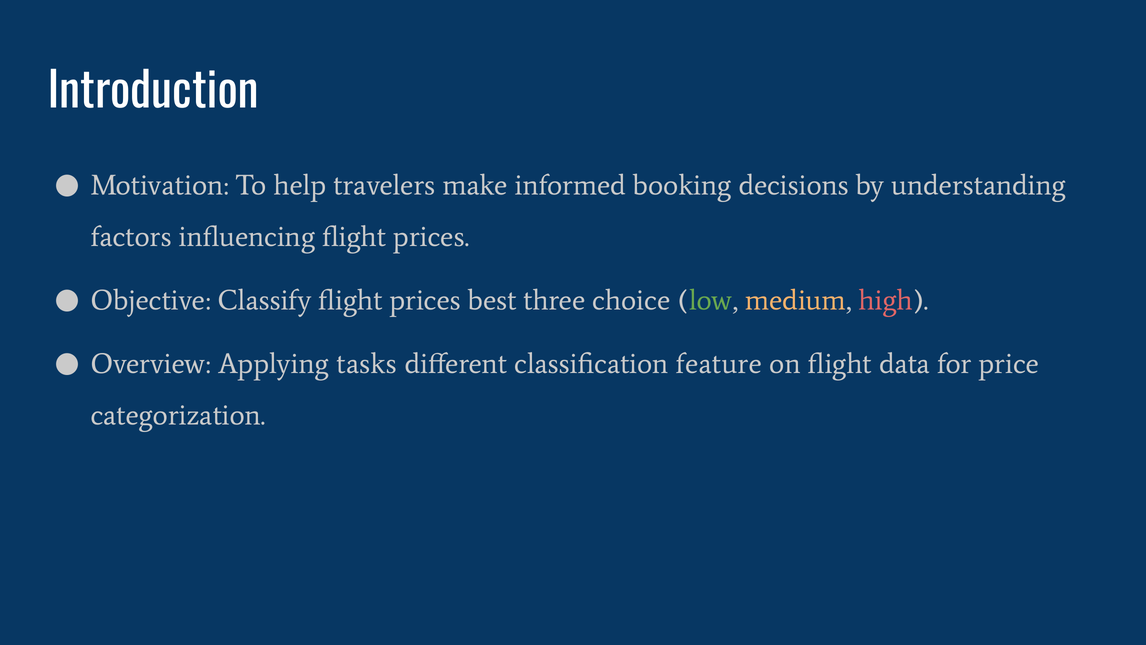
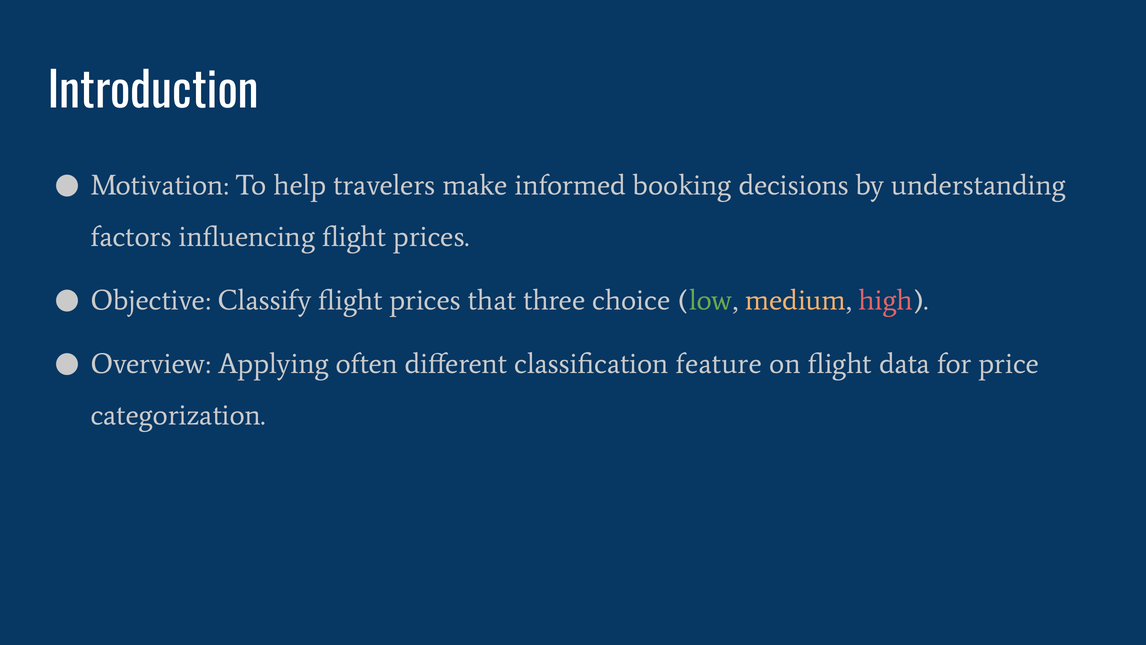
best: best -> that
tasks: tasks -> often
